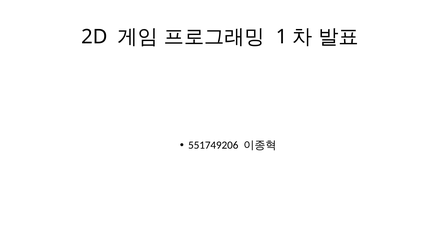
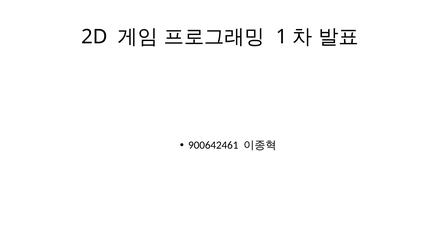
551749206: 551749206 -> 900642461
